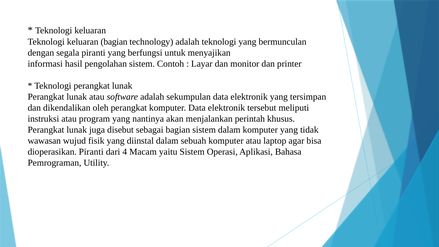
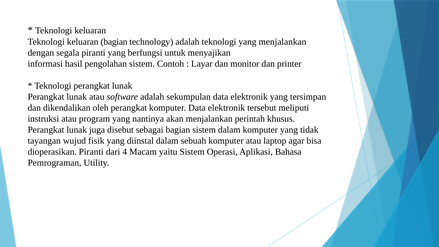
yang bermunculan: bermunculan -> menjalankan
wawasan: wawasan -> tayangan
